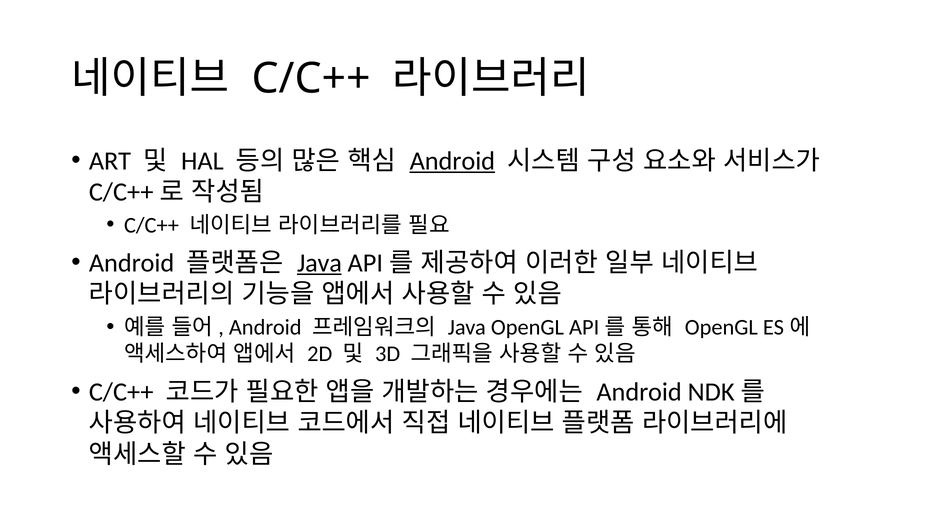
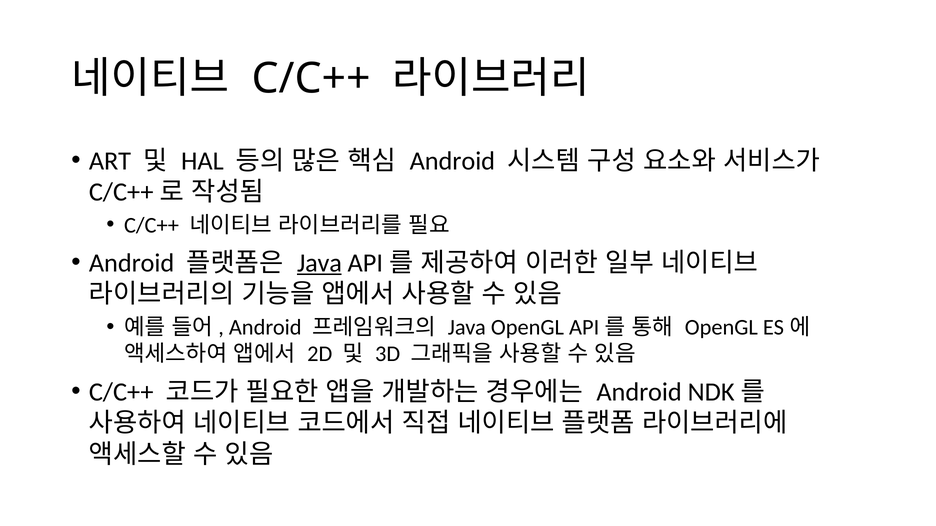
Android at (452, 161) underline: present -> none
